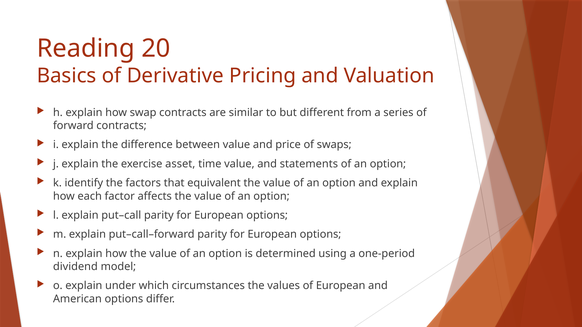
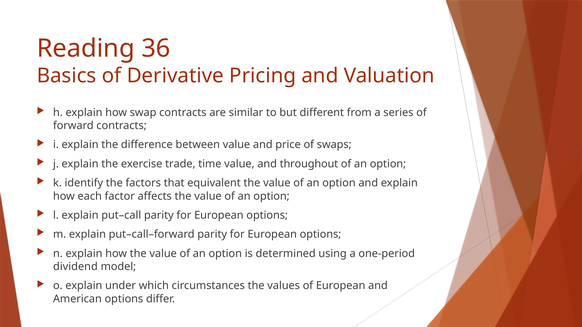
20: 20 -> 36
asset: asset -> trade
statements: statements -> throughout
